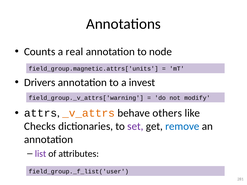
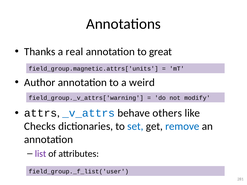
Counts: Counts -> Thanks
node: node -> great
Drivers: Drivers -> Author
invest: invest -> weird
_v_attrs colour: orange -> blue
set colour: purple -> blue
